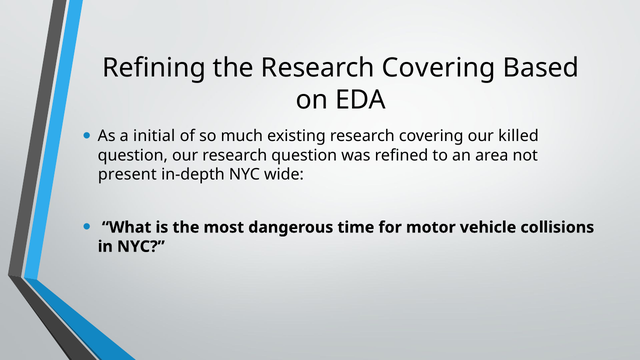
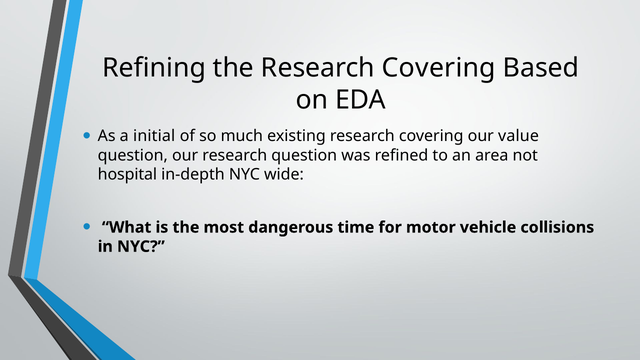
killed: killed -> value
present: present -> hospital
